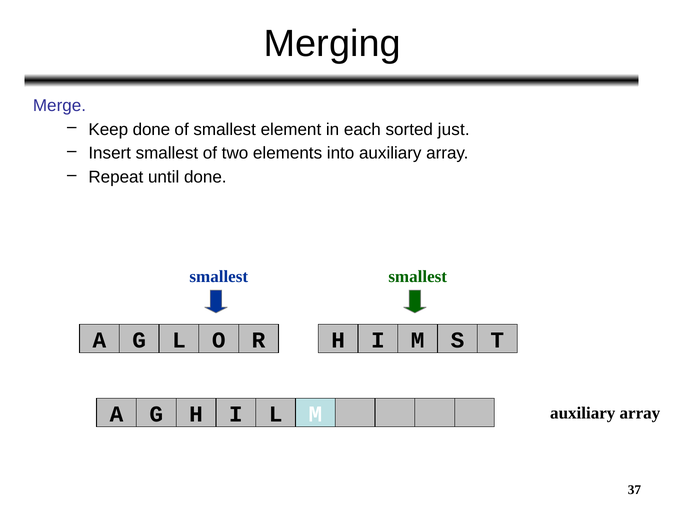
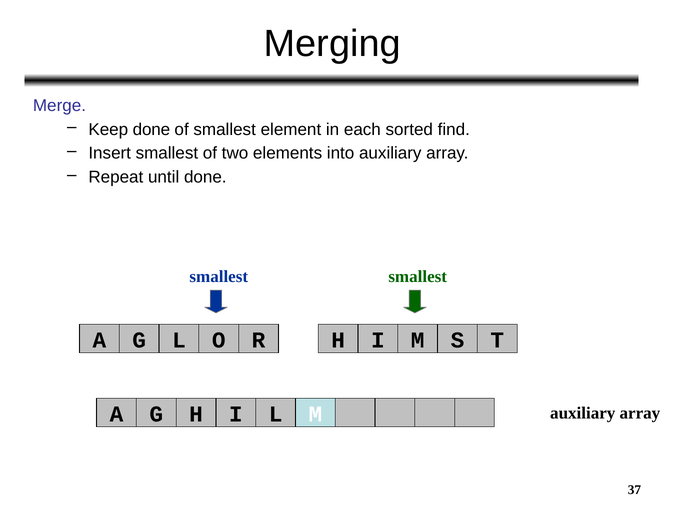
just: just -> find
